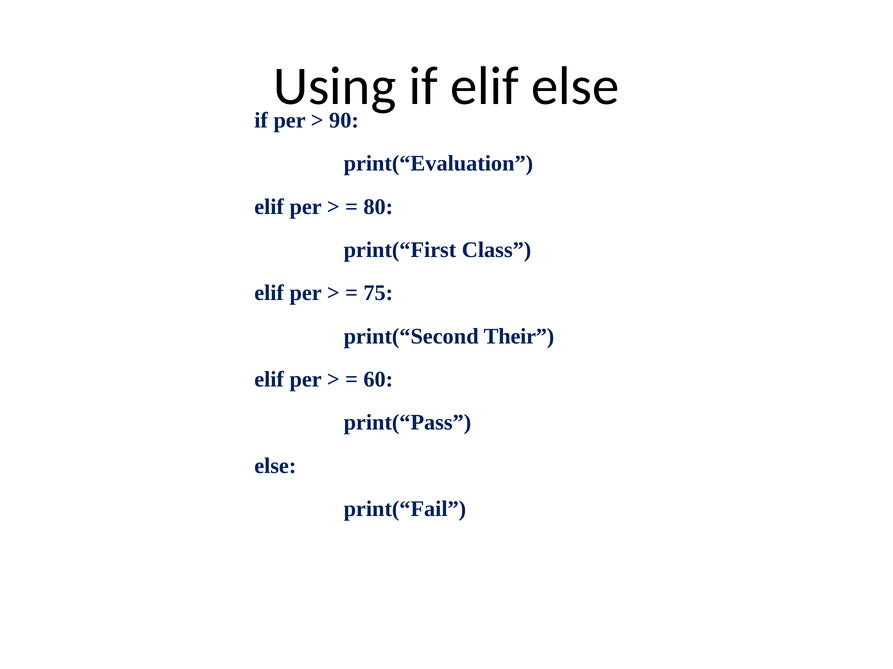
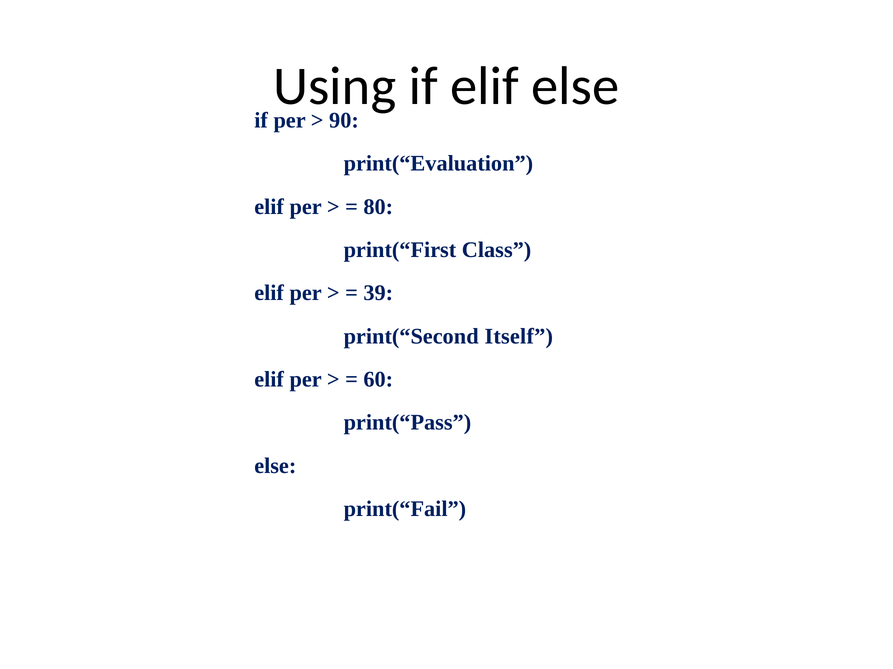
75: 75 -> 39
Their: Their -> Itself
